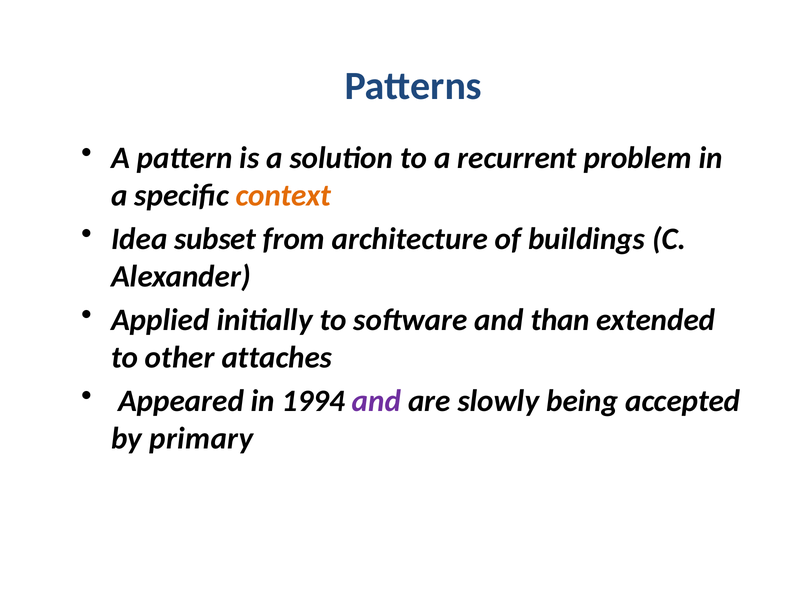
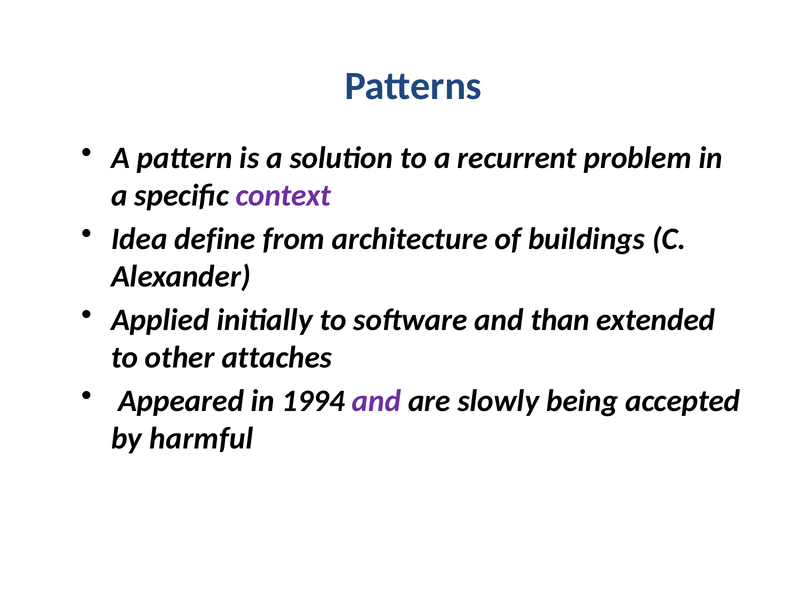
context colour: orange -> purple
subset: subset -> define
primary: primary -> harmful
